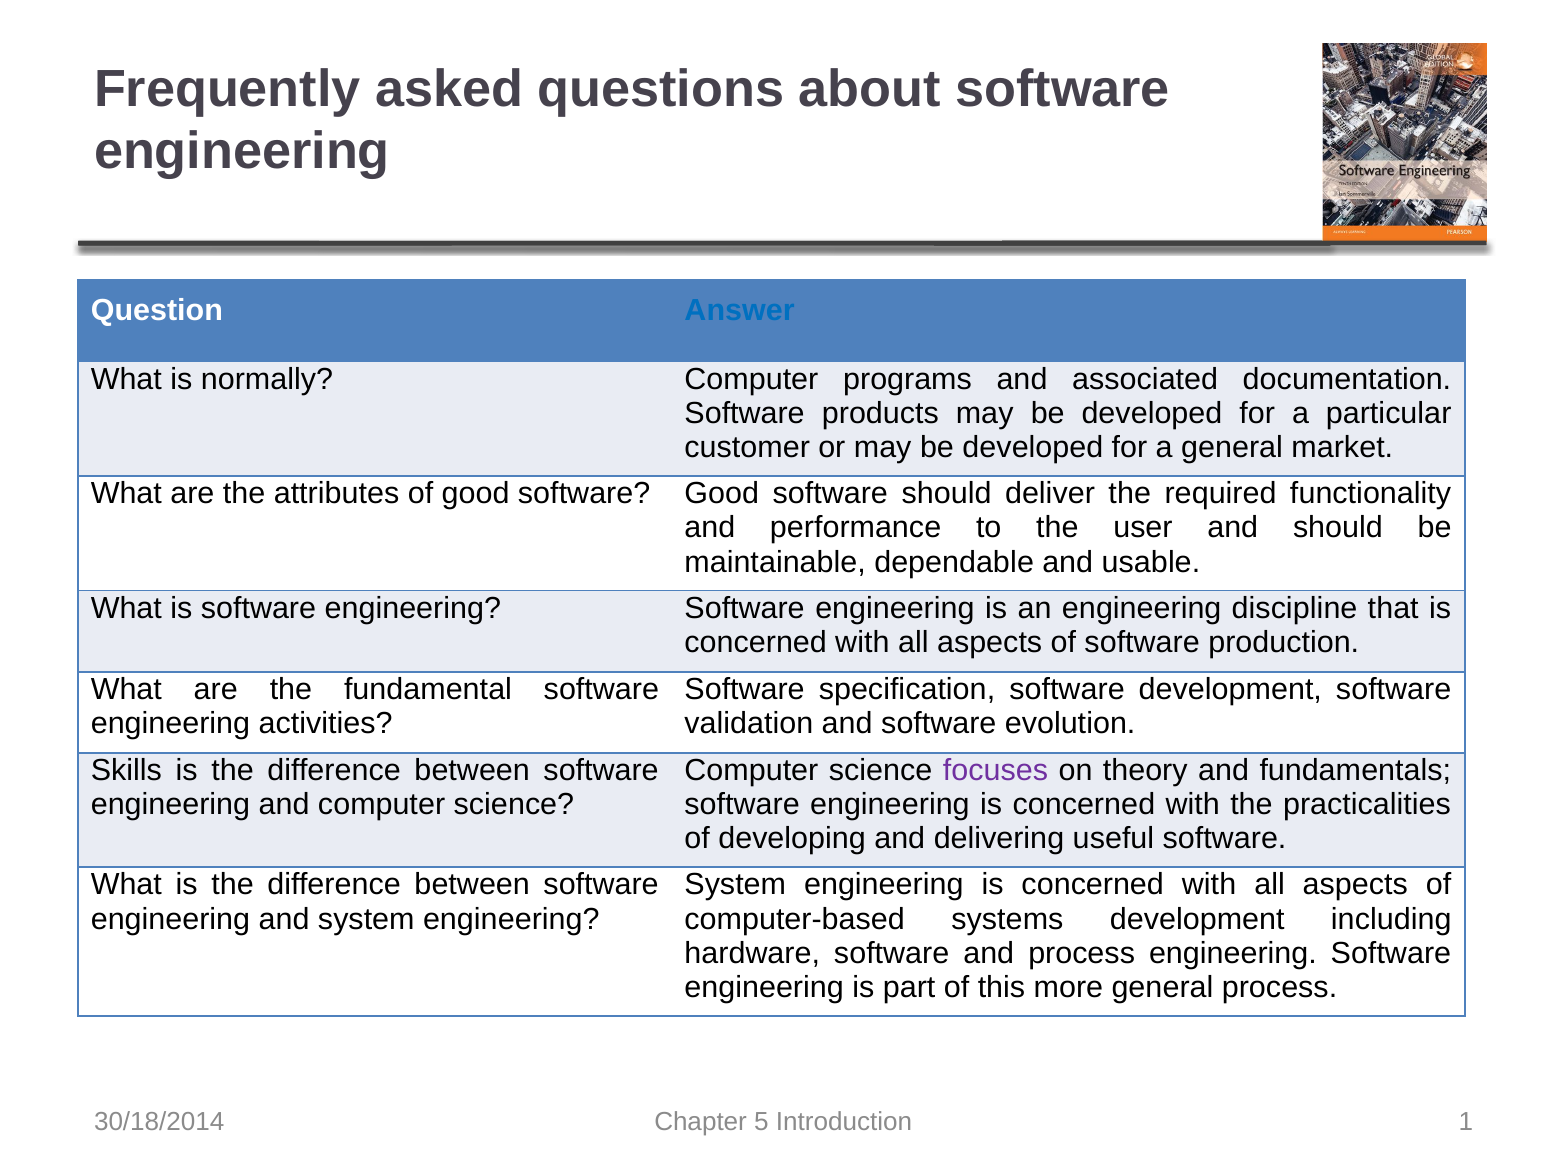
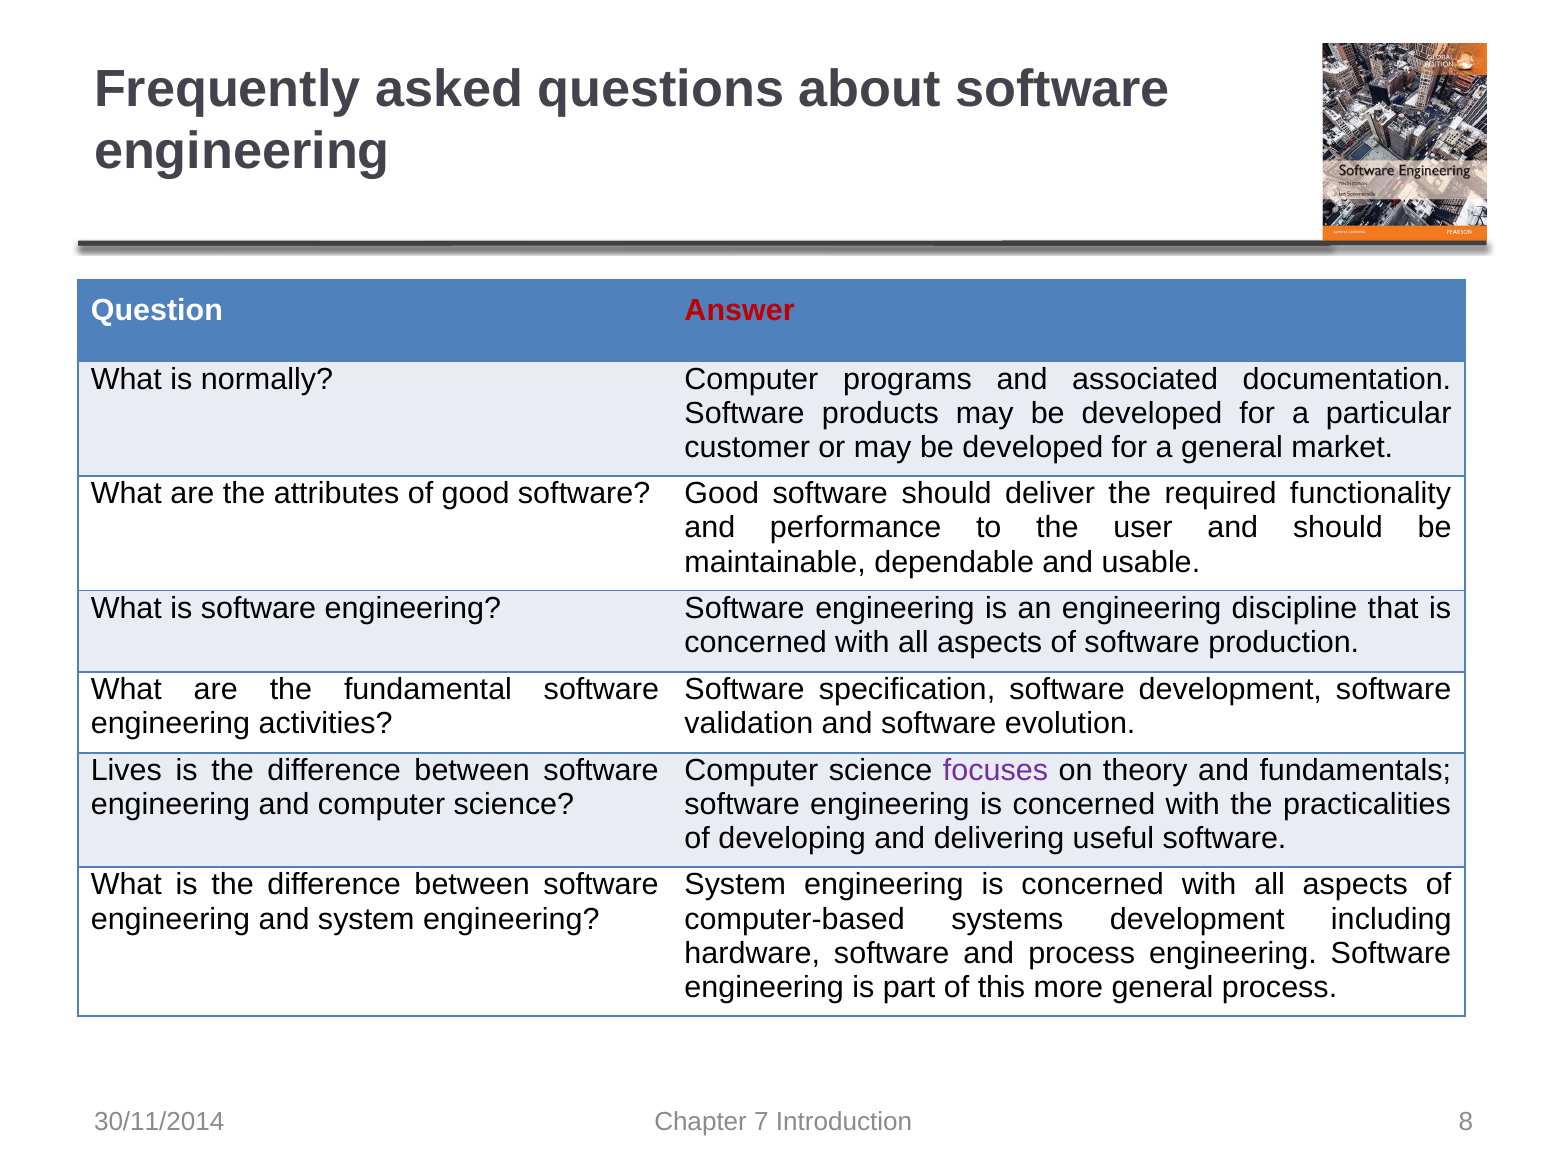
Answer colour: blue -> red
Skills: Skills -> Lives
30/18/2014: 30/18/2014 -> 30/11/2014
5: 5 -> 7
1: 1 -> 8
